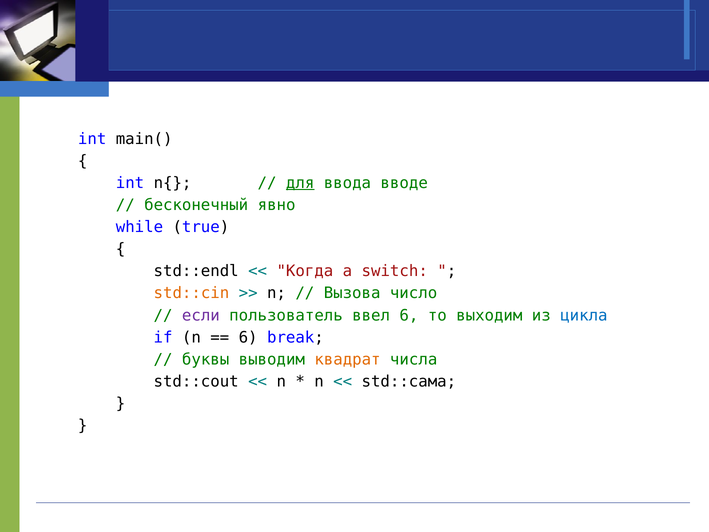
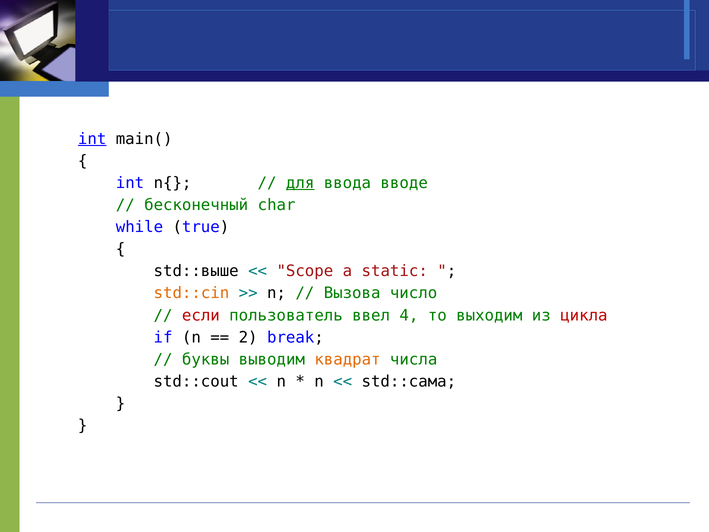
int at (92, 139) underline: none -> present
явно: явно -> char
std::endl: std::endl -> std::выше
Когда: Когда -> Scope
switch: switch -> static
если colour: purple -> red
ввел 6: 6 -> 4
цикла colour: blue -> red
6 at (248, 337): 6 -> 2
